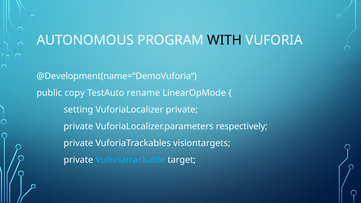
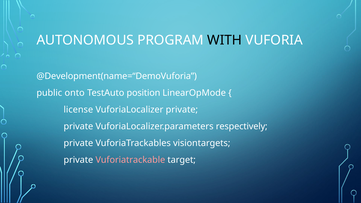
copy: copy -> onto
rename: rename -> position
setting: setting -> license
Vuforiatrackable colour: light blue -> pink
